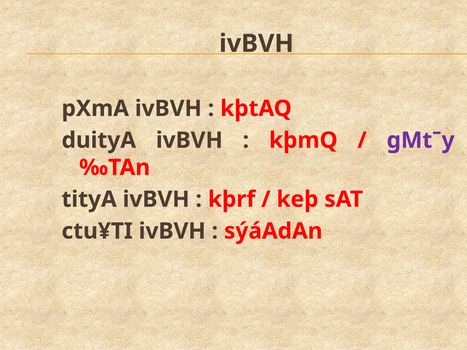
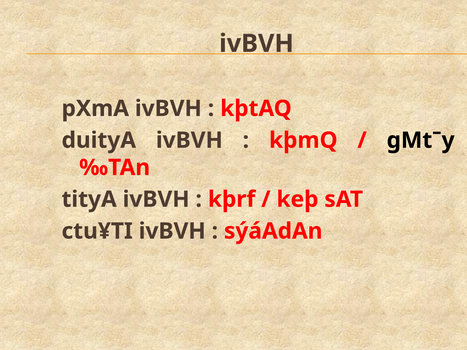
gMtˉy colour: purple -> black
